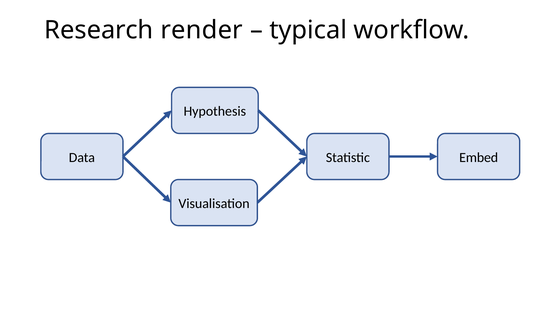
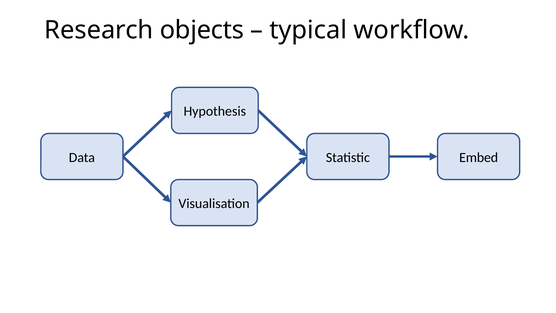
render: render -> objects
